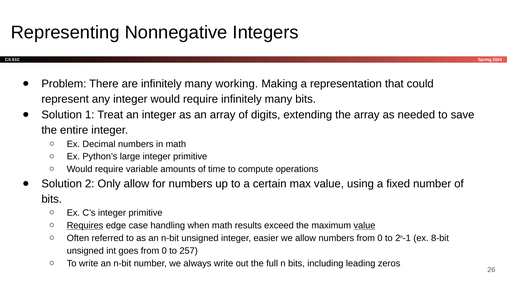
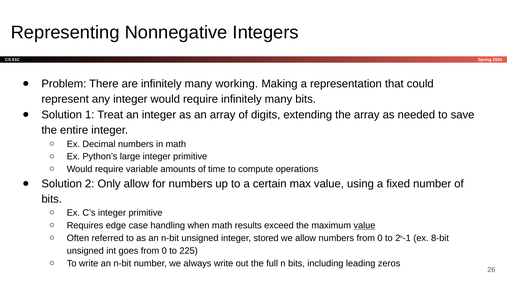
Requires underline: present -> none
easier: easier -> stored
257: 257 -> 225
